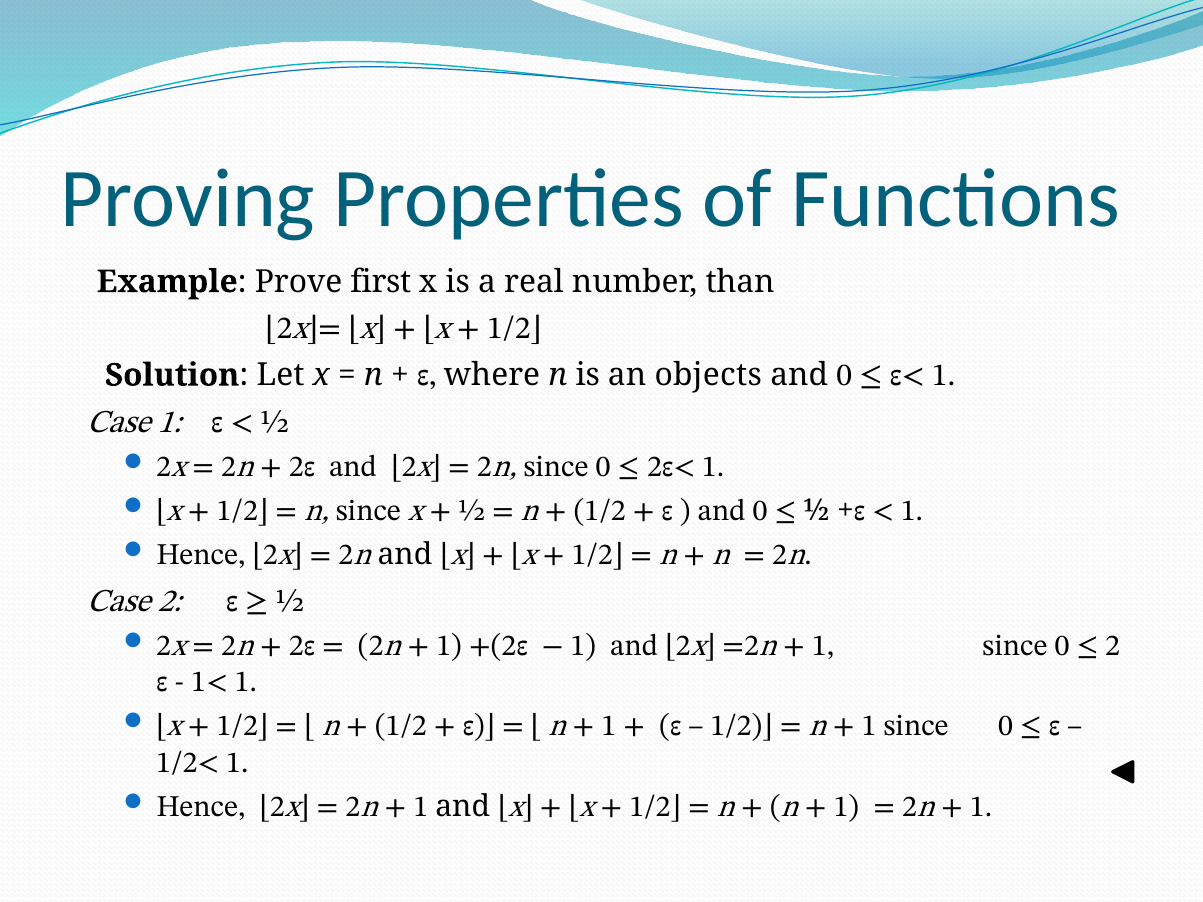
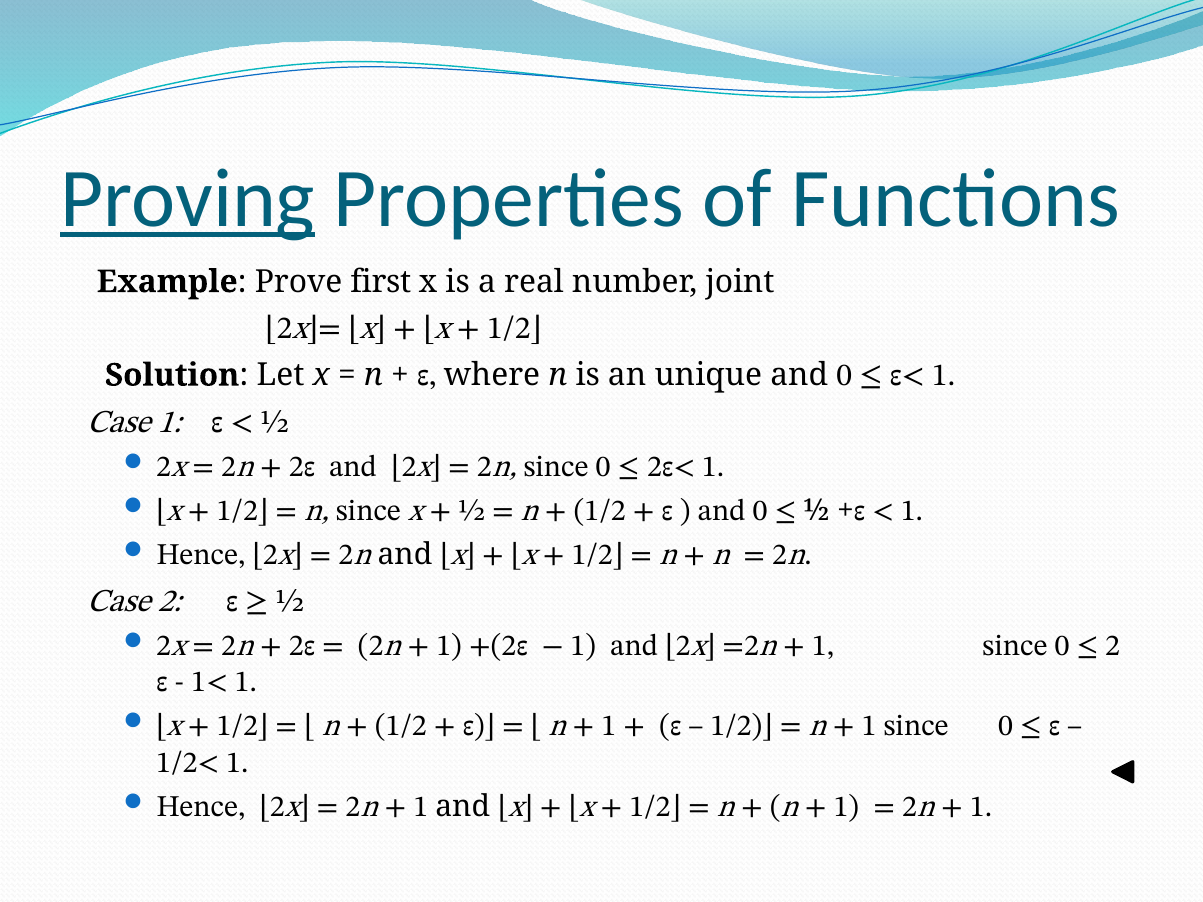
Proving underline: none -> present
than: than -> joint
objects: objects -> unique
